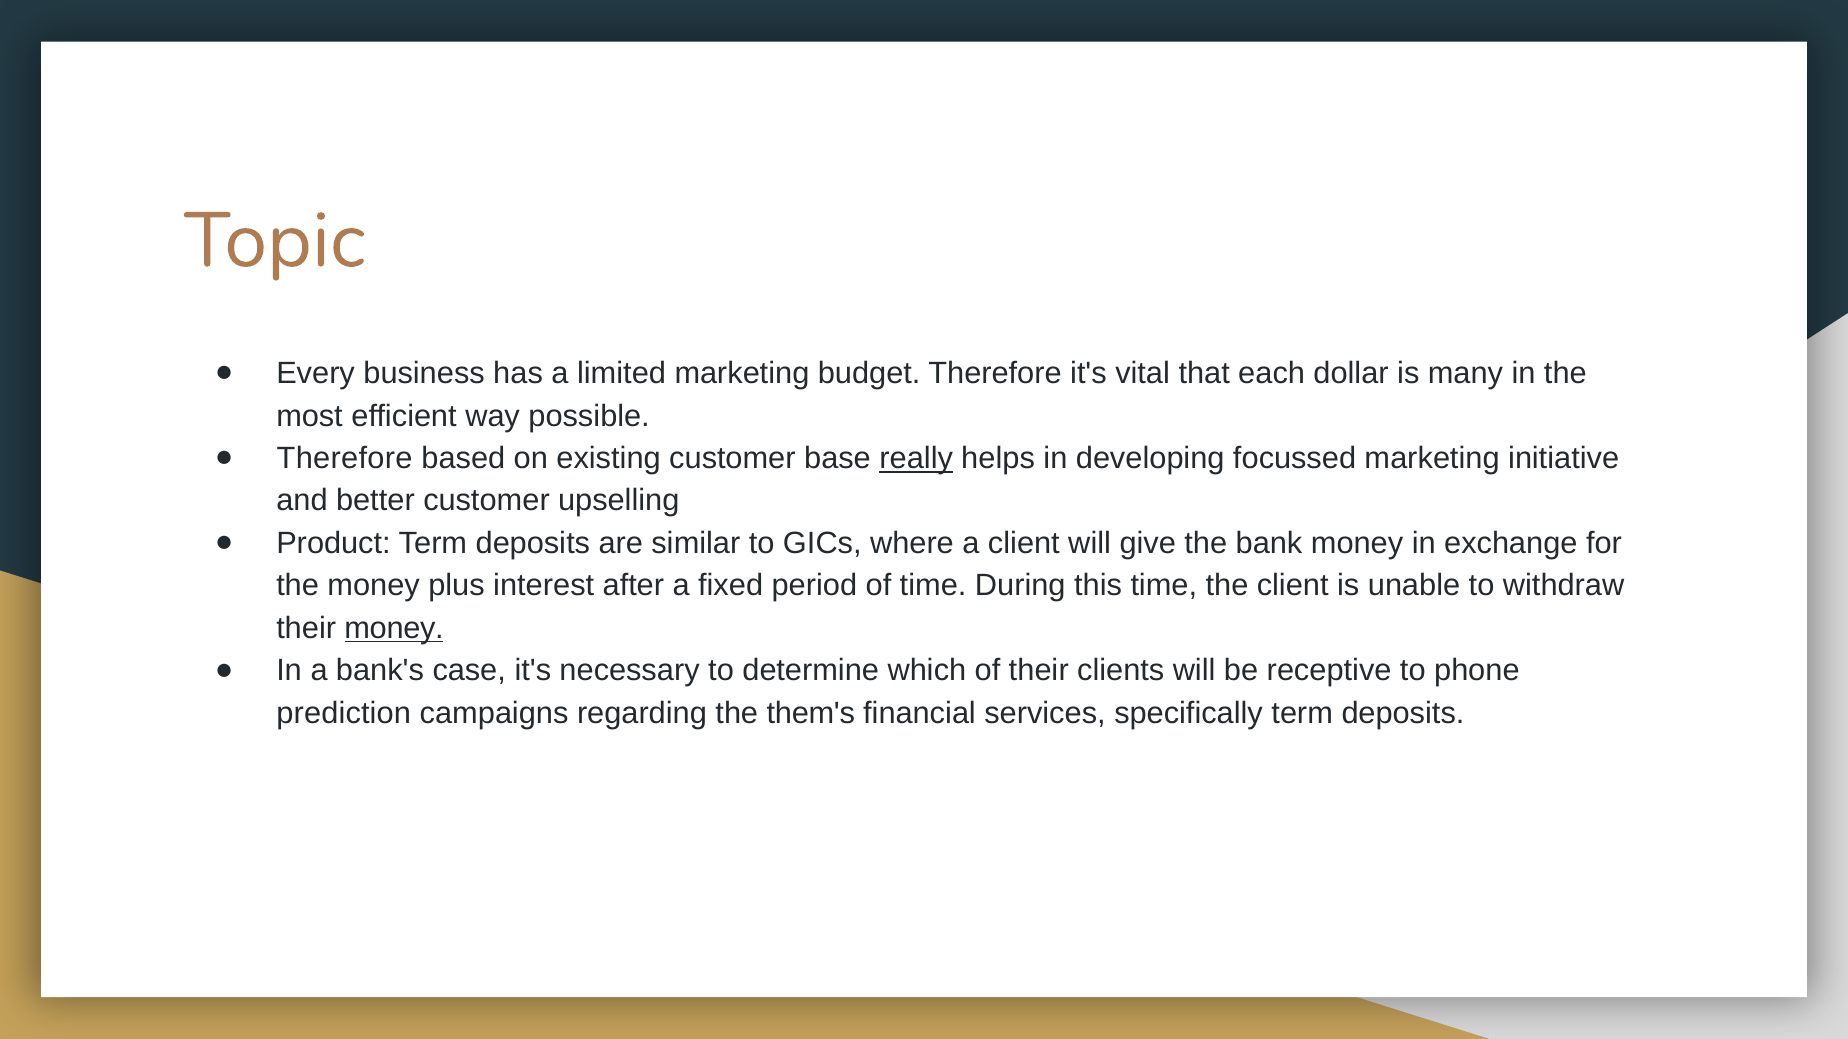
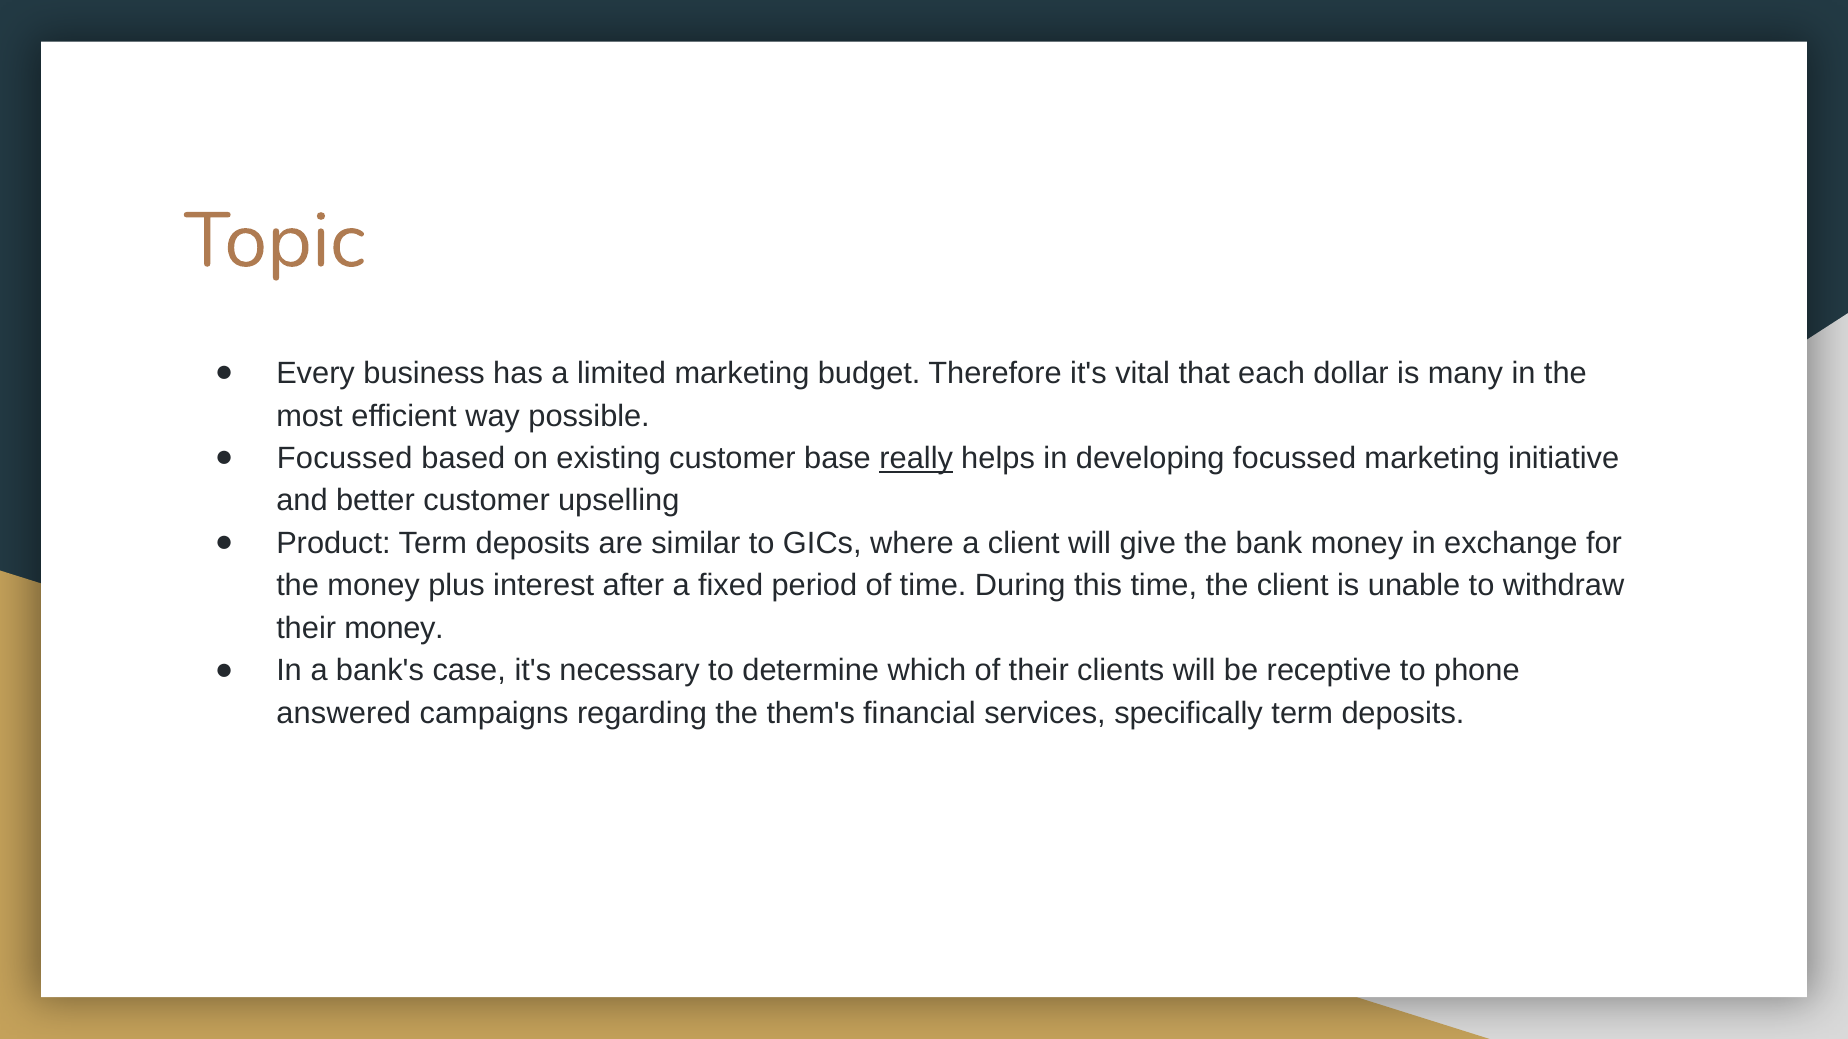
Therefore at (345, 459): Therefore -> Focussed
money at (394, 629) underline: present -> none
prediction: prediction -> answered
